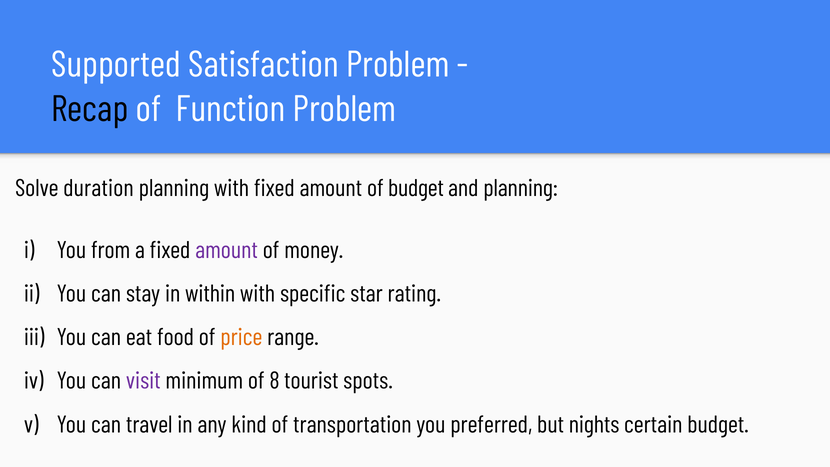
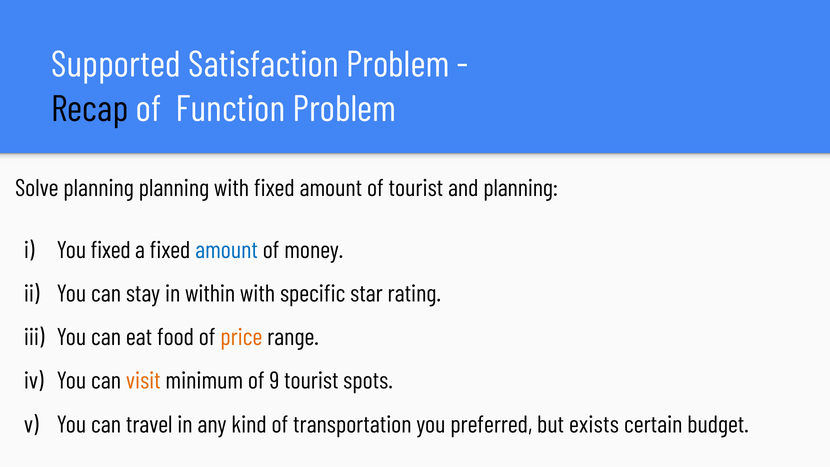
Solve duration: duration -> planning
of budget: budget -> tourist
You from: from -> fixed
amount at (227, 250) colour: purple -> blue
visit colour: purple -> orange
8: 8 -> 9
nights: nights -> exists
